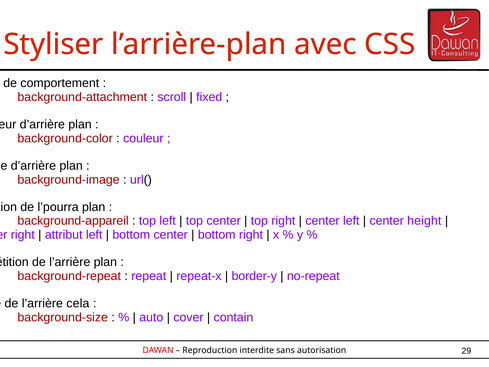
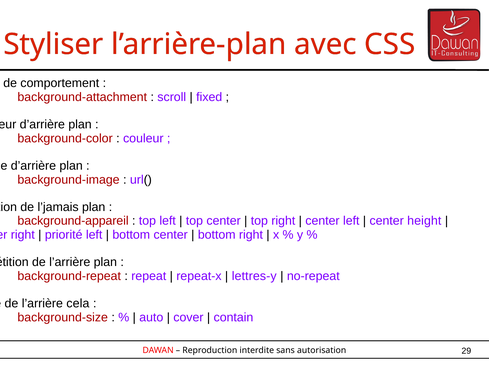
l’pourra: l’pourra -> l’jamais
attribut: attribut -> priorité
border-y: border-y -> lettres-y
